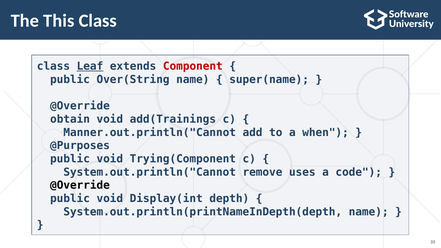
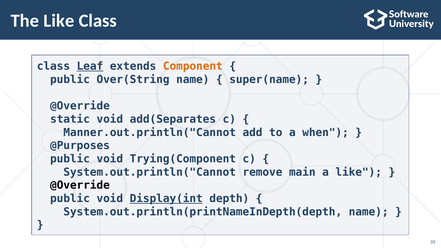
The This: This -> Like
Component colour: red -> orange
obtain: obtain -> static
add(Trainings: add(Trainings -> add(Separates
uses: uses -> main
a code: code -> like
Display(int underline: none -> present
